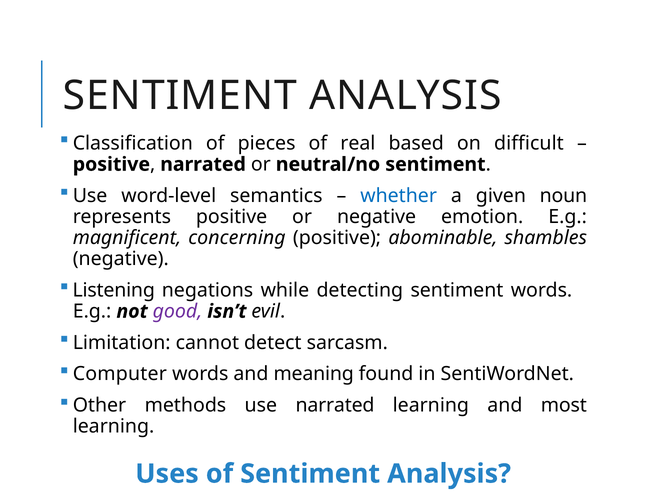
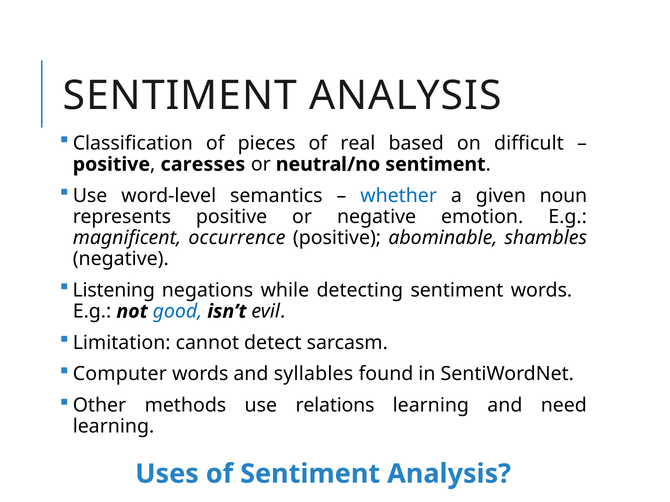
narrated at (203, 165): narrated -> caresses
concerning: concerning -> occurrence
good colour: purple -> blue
meaning: meaning -> syllables
use narrated: narrated -> relations
most: most -> need
